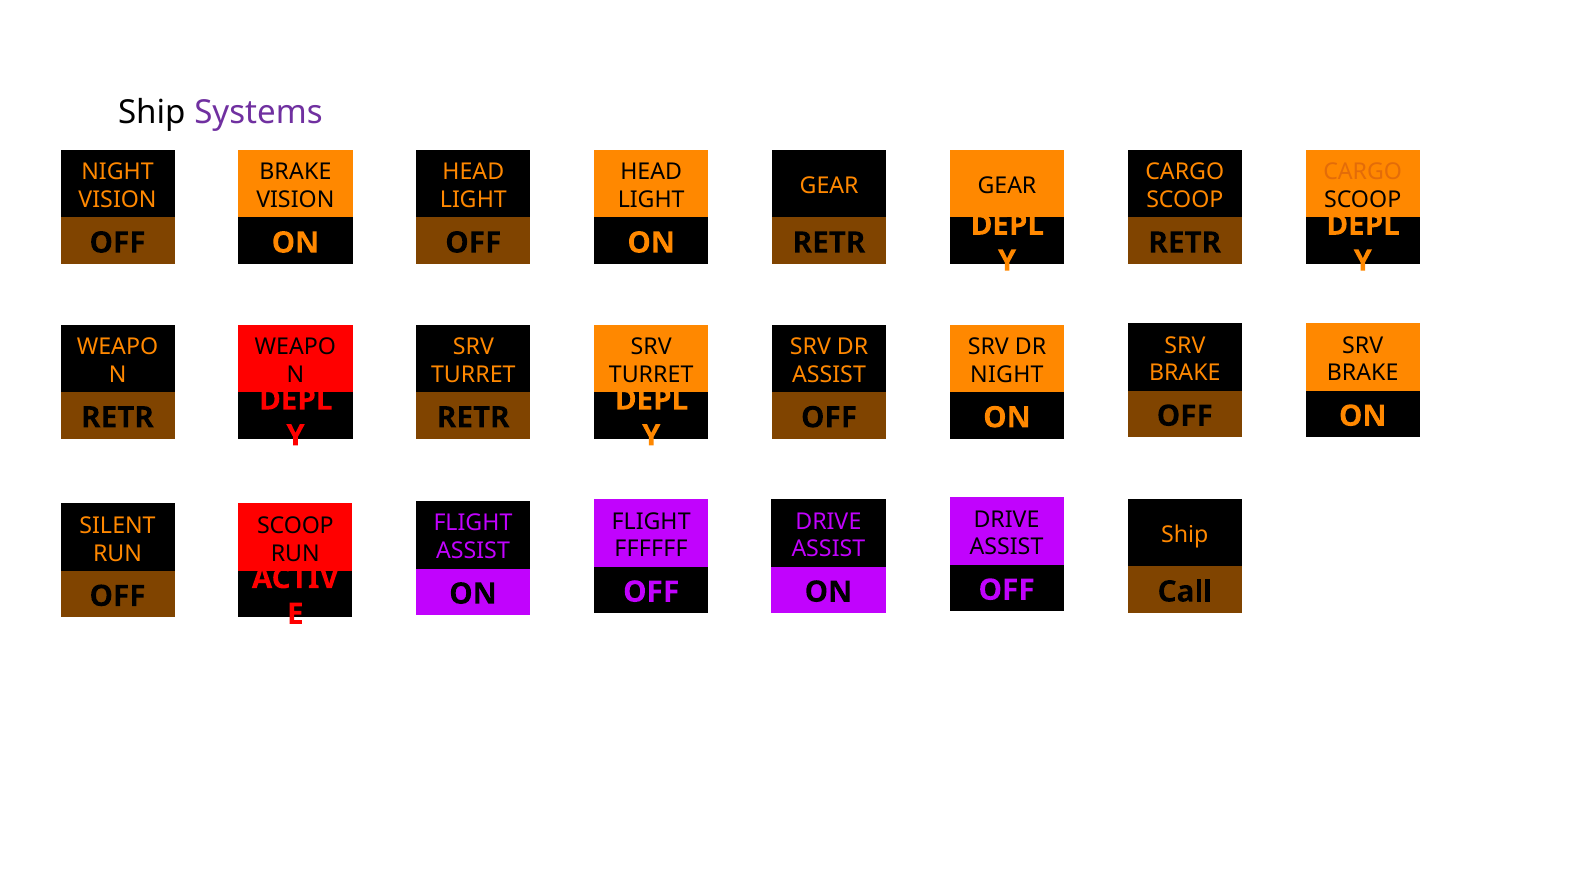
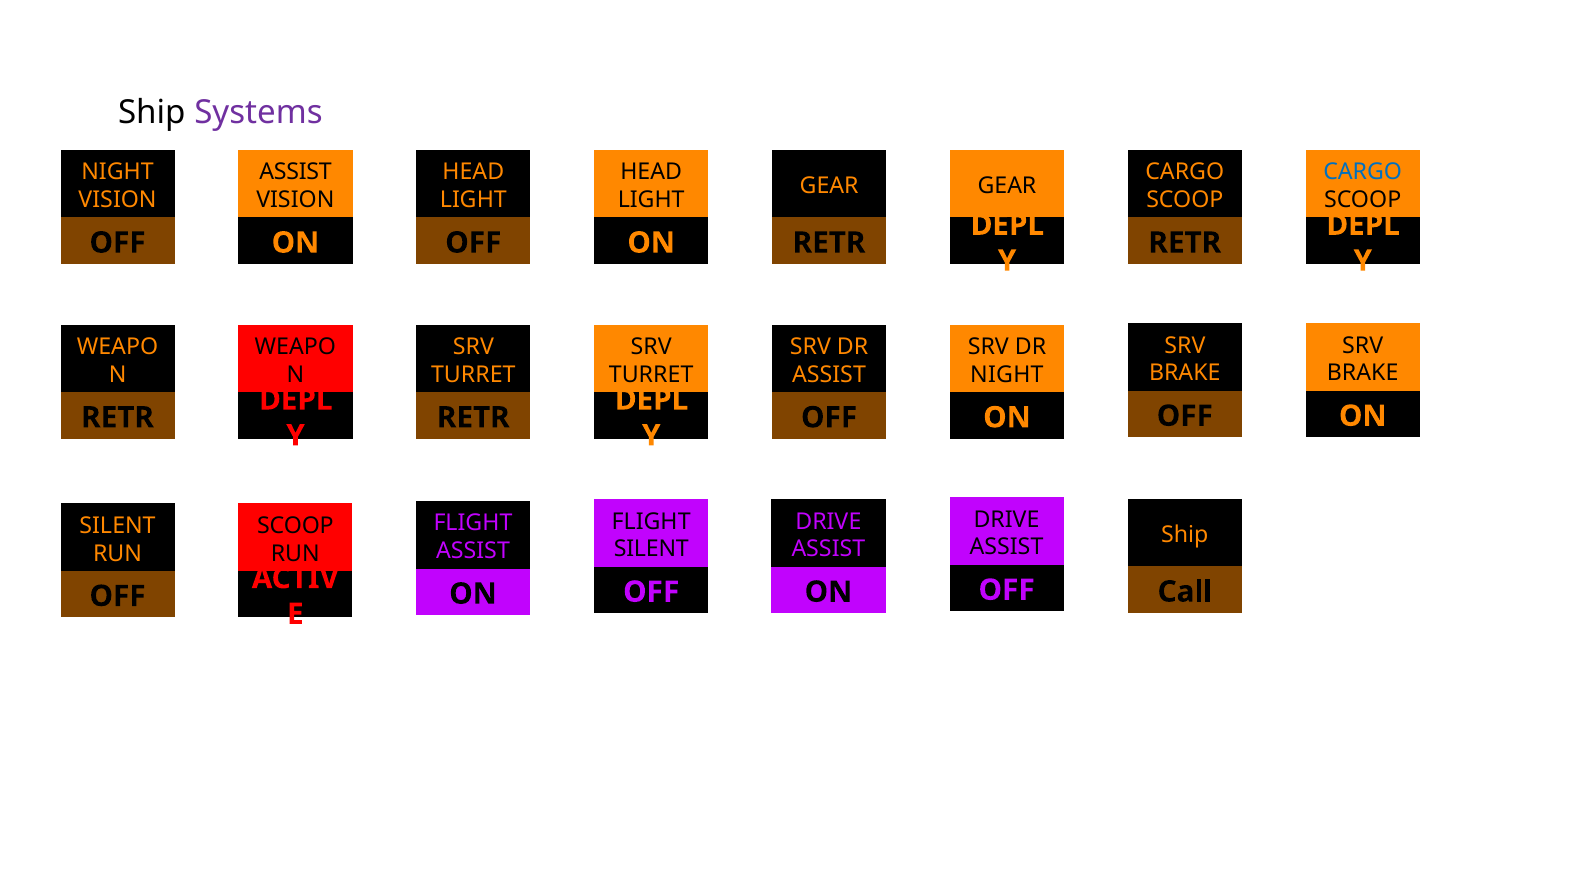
BRAKE at (295, 172): BRAKE -> ASSIST
CARGO at (1363, 172) colour: orange -> blue
FFFFFF at (651, 549): FFFFFF -> SILENT
